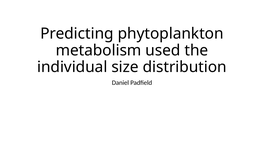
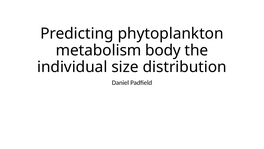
used: used -> body
